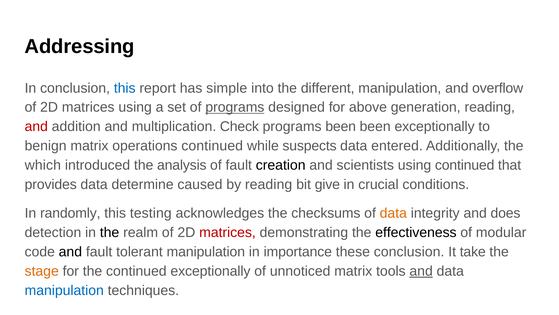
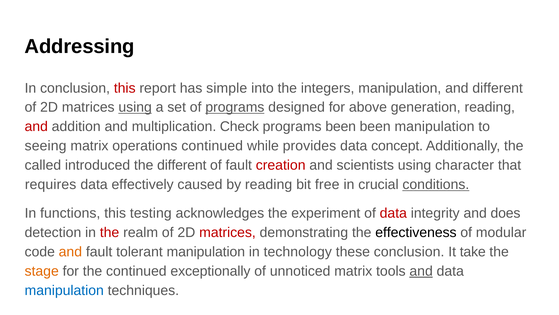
this at (125, 88) colour: blue -> red
different: different -> integers
and overflow: overflow -> different
using at (135, 107) underline: none -> present
been exceptionally: exceptionally -> manipulation
benign: benign -> seeing
suspects: suspects -> provides
entered: entered -> concept
which: which -> called
the analysis: analysis -> different
creation colour: black -> red
using continued: continued -> character
provides: provides -> requires
determine: determine -> effectively
give: give -> free
conditions underline: none -> present
randomly: randomly -> functions
checksums: checksums -> experiment
data at (393, 213) colour: orange -> red
the at (110, 232) colour: black -> red
and at (70, 251) colour: black -> orange
importance: importance -> technology
